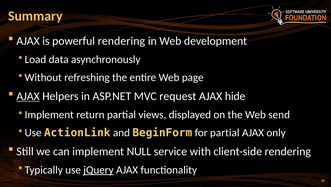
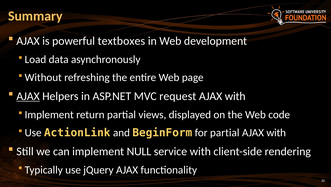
powerful rendering: rendering -> textboxes
hide at (235, 96): hide -> with
send: send -> code
only at (276, 132): only -> with
jQuery underline: present -> none
